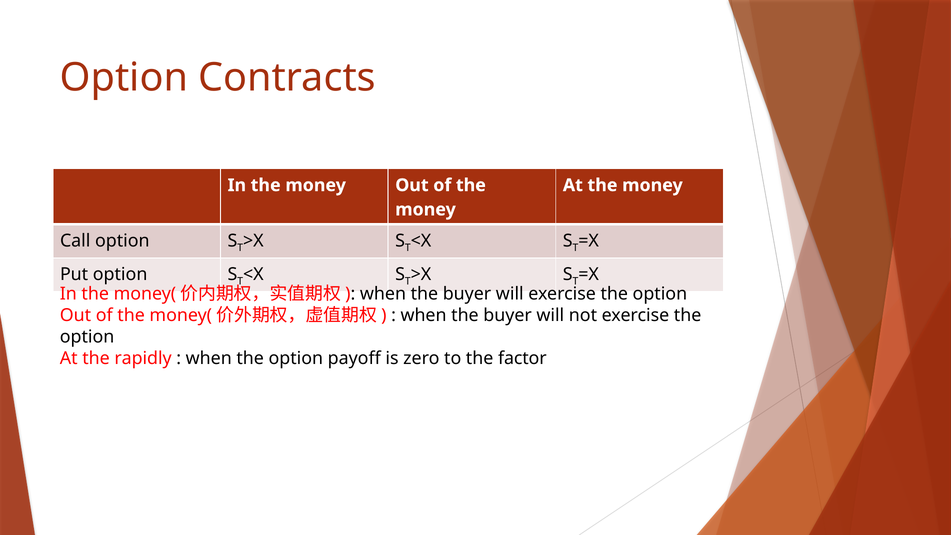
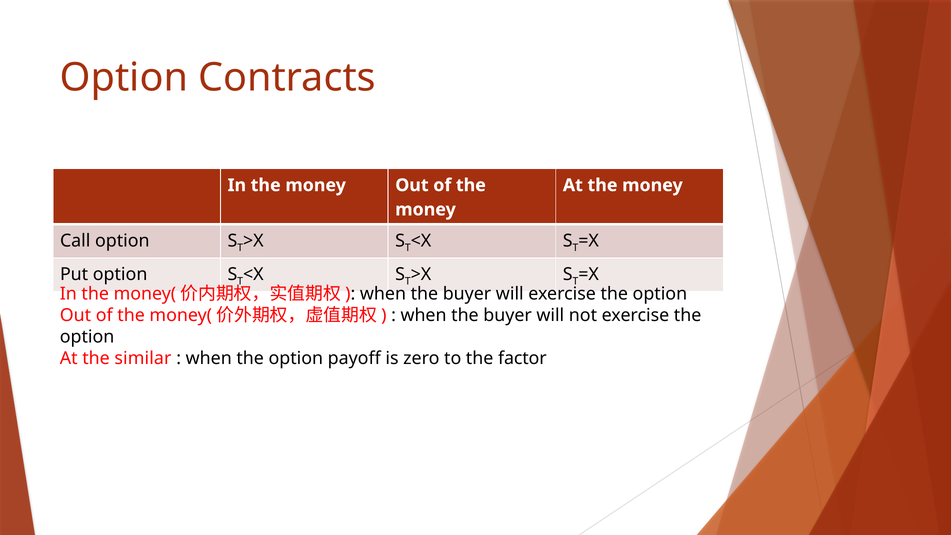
rapidly: rapidly -> similar
